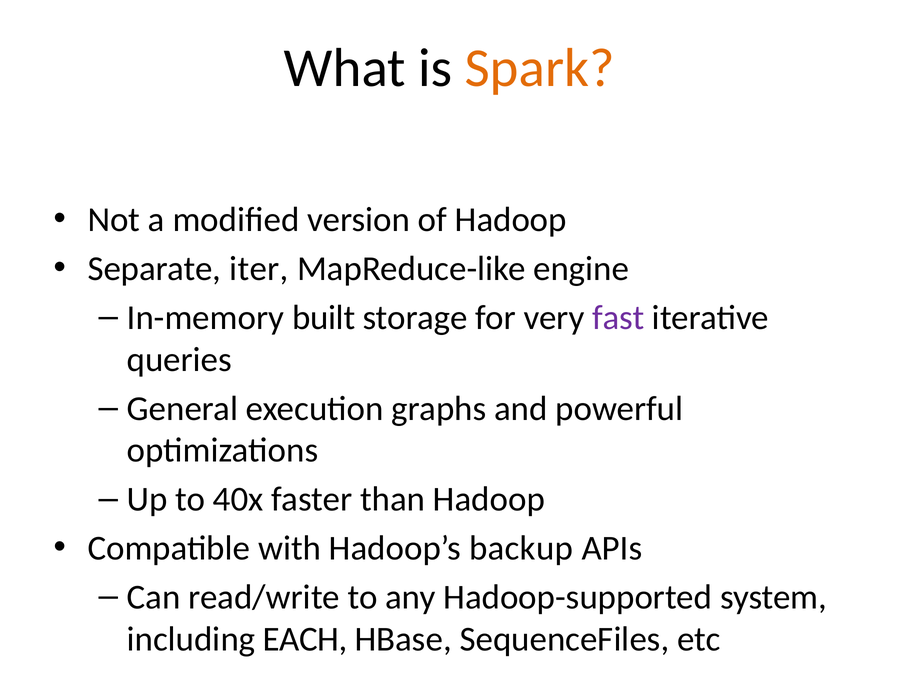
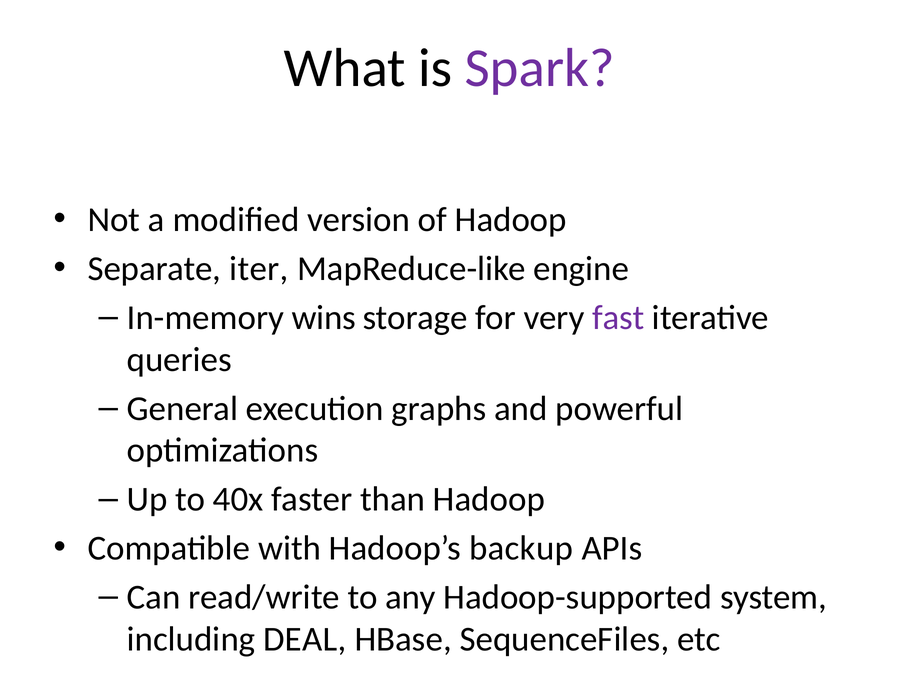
Spark colour: orange -> purple
built: built -> wins
EACH: EACH -> DEAL
